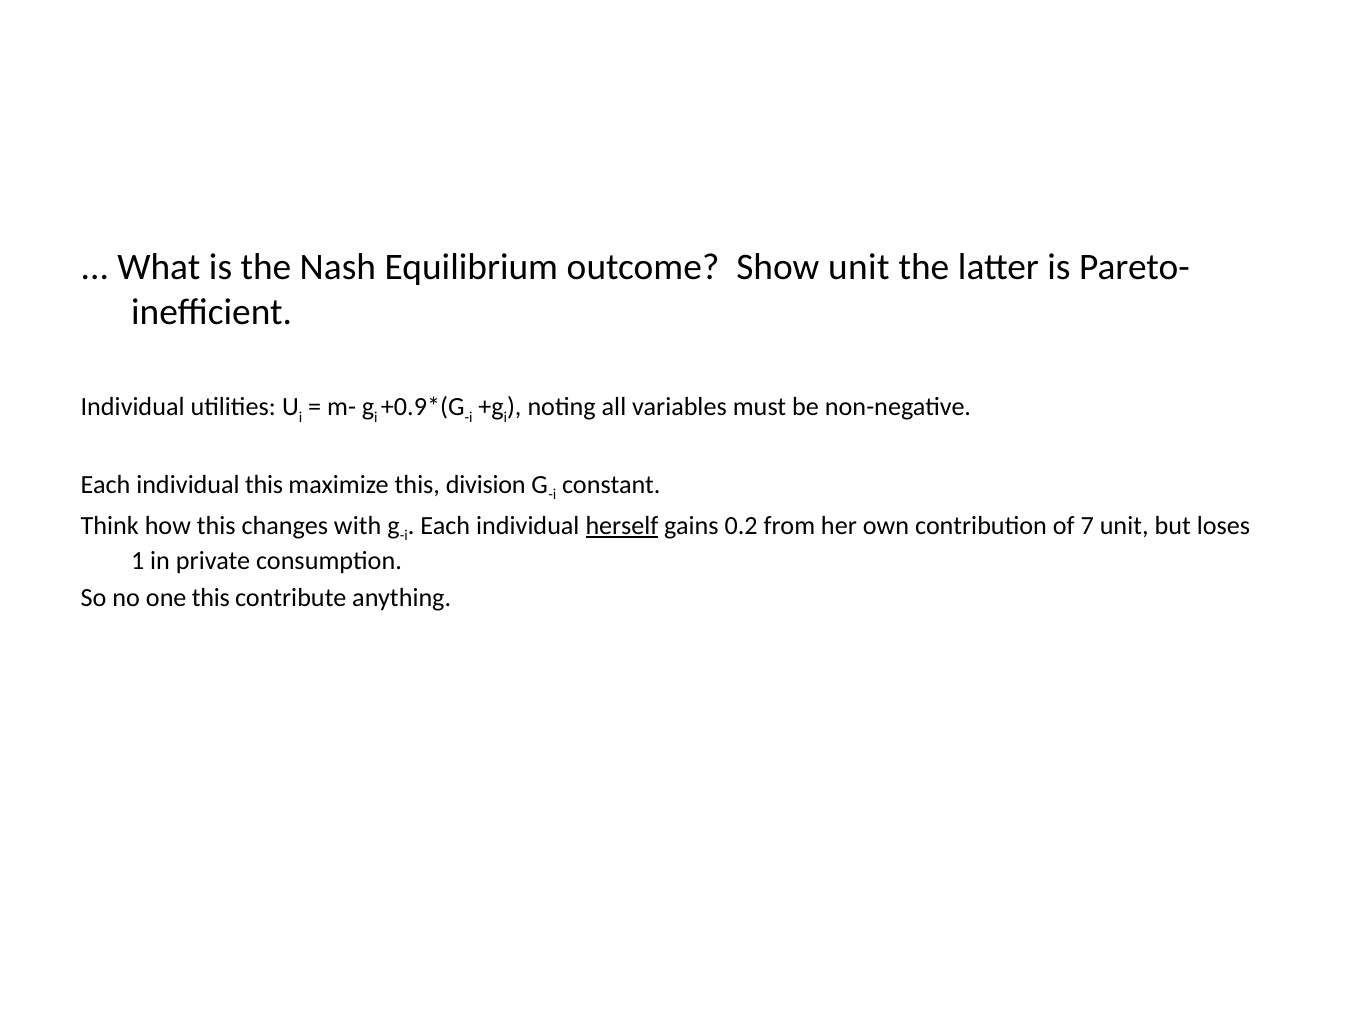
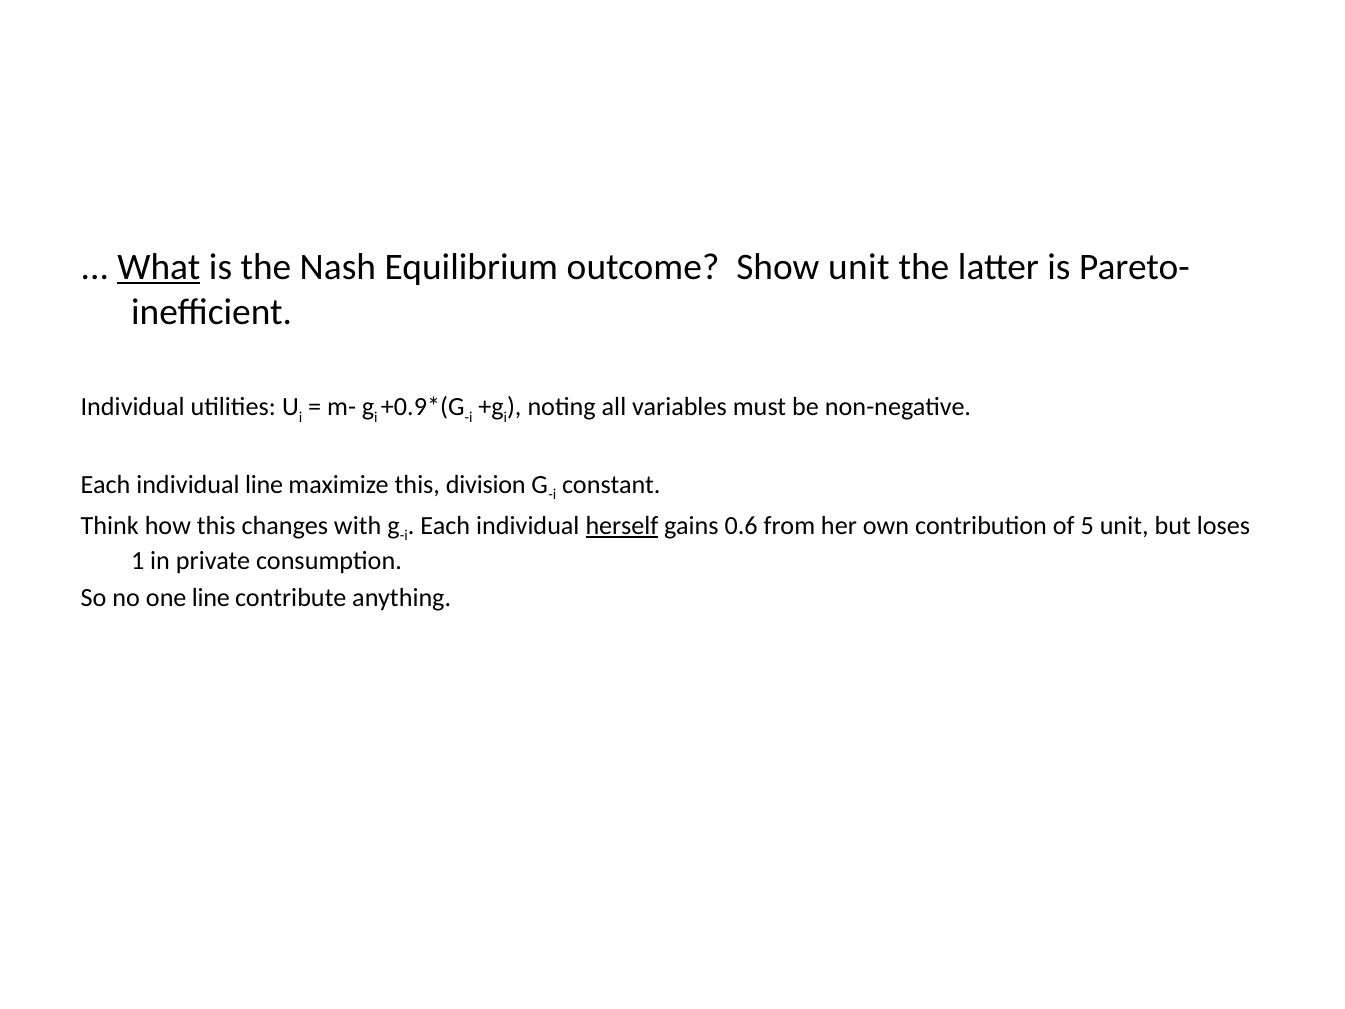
What underline: none -> present
individual this: this -> line
0.2: 0.2 -> 0.6
7: 7 -> 5
one this: this -> line
